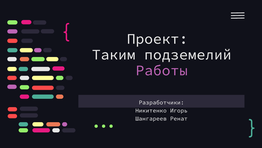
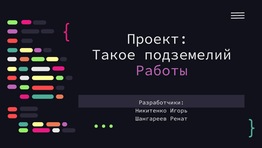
Таким: Таким -> Такое
